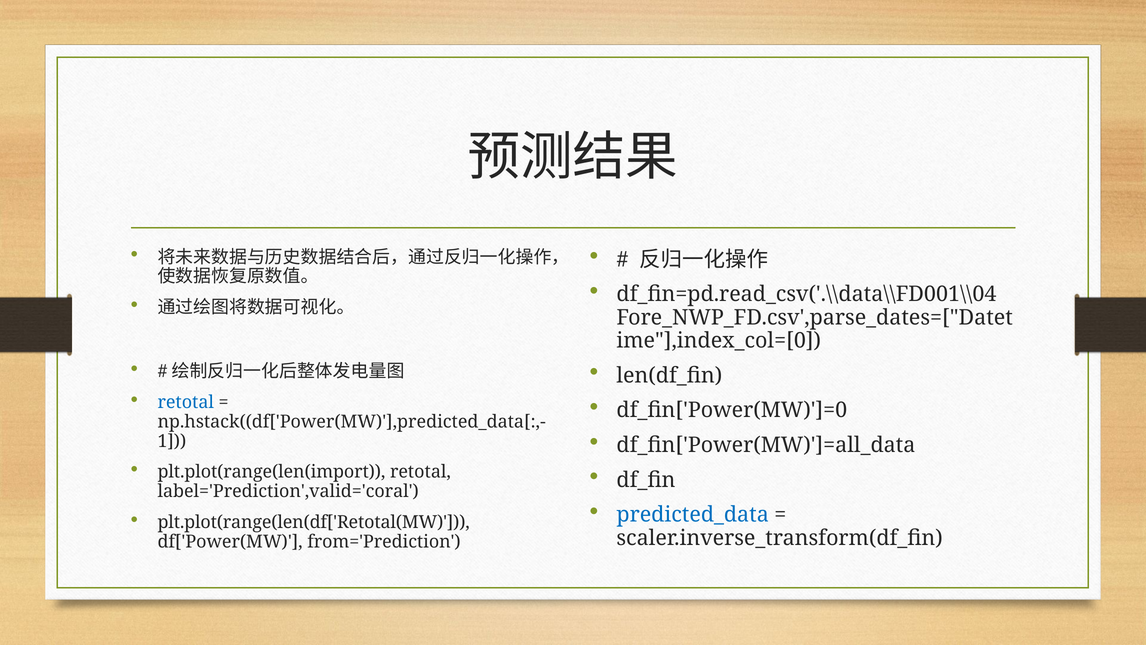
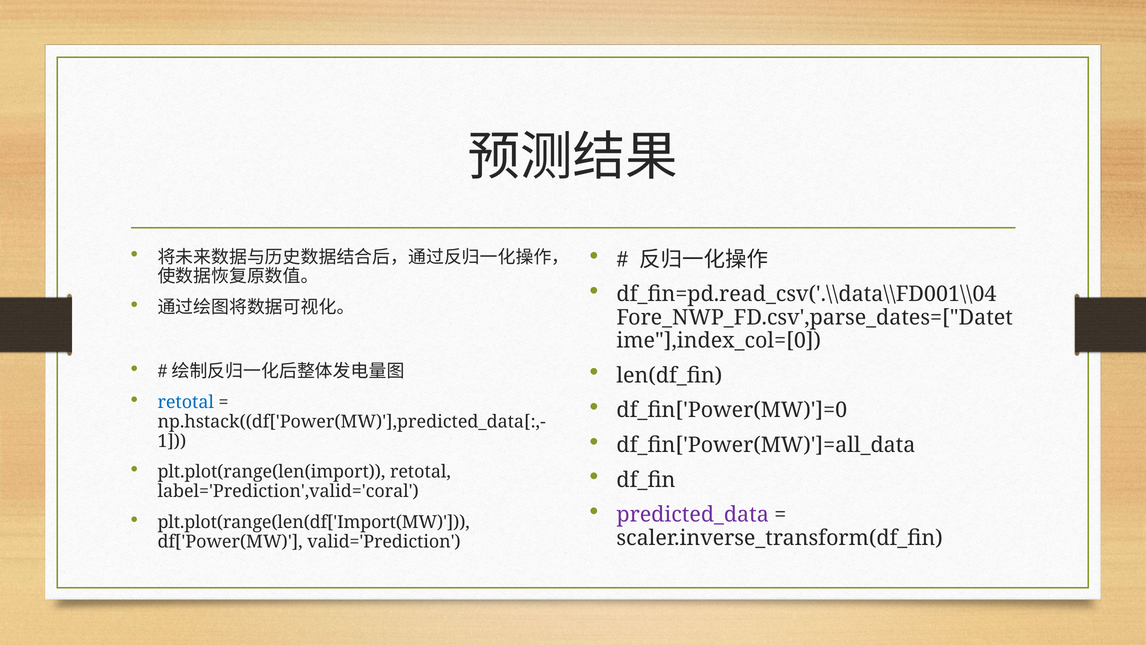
predicted_data colour: blue -> purple
plt.plot(range(len(df['Retotal(MW: plt.plot(range(len(df['Retotal(MW -> plt.plot(range(len(df['Import(MW
from='Prediction: from='Prediction -> valid='Prediction
